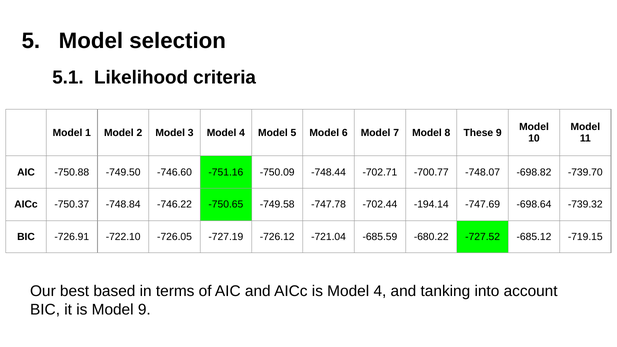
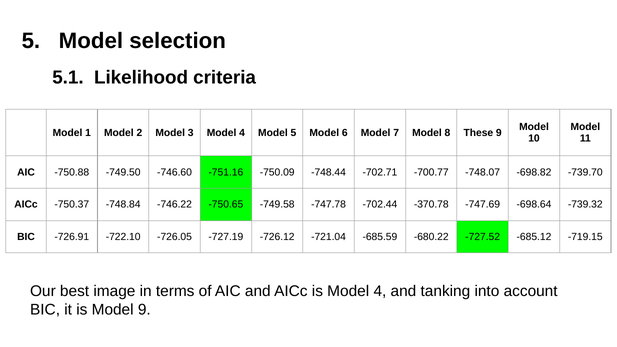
-194.14: -194.14 -> -370.78
based: based -> image
